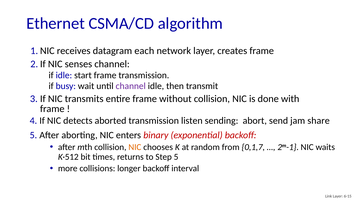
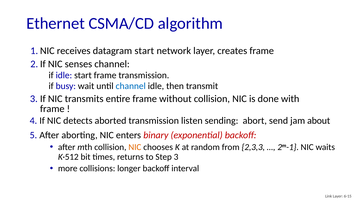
datagram each: each -> start
channel at (131, 86) colour: purple -> blue
share: share -> about
0,1,7: 0,1,7 -> 2,3,3
5: 5 -> 3
